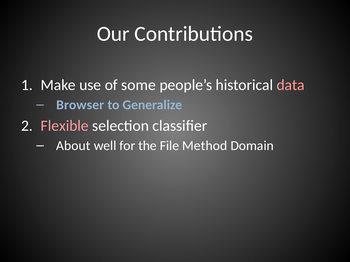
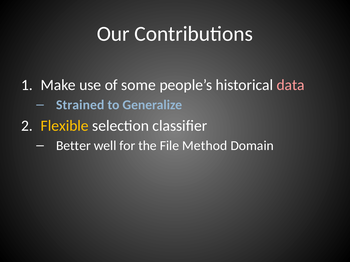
Browser: Browser -> Strained
Flexible colour: pink -> yellow
About: About -> Better
